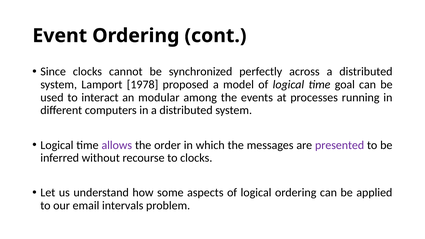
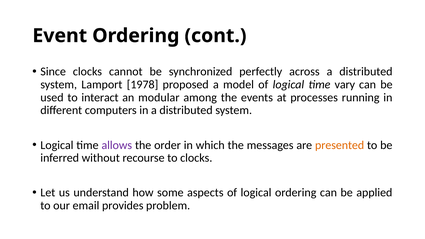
goal: goal -> vary
presented colour: purple -> orange
intervals: intervals -> provides
